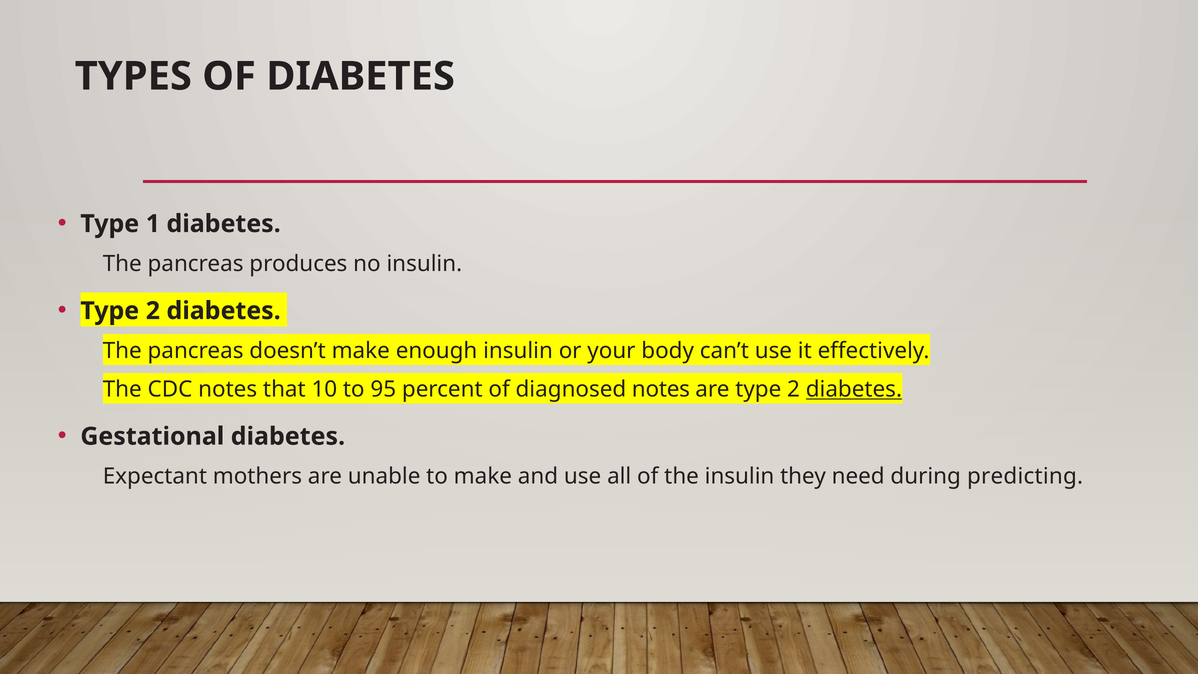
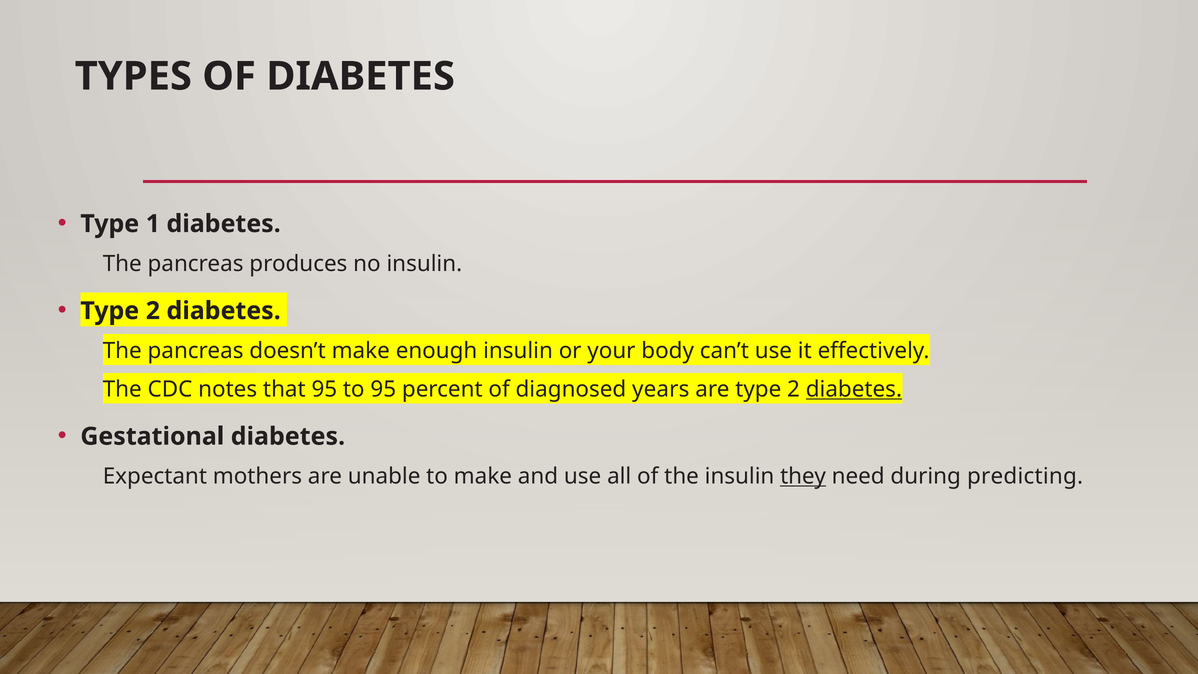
that 10: 10 -> 95
diagnosed notes: notes -> years
they underline: none -> present
